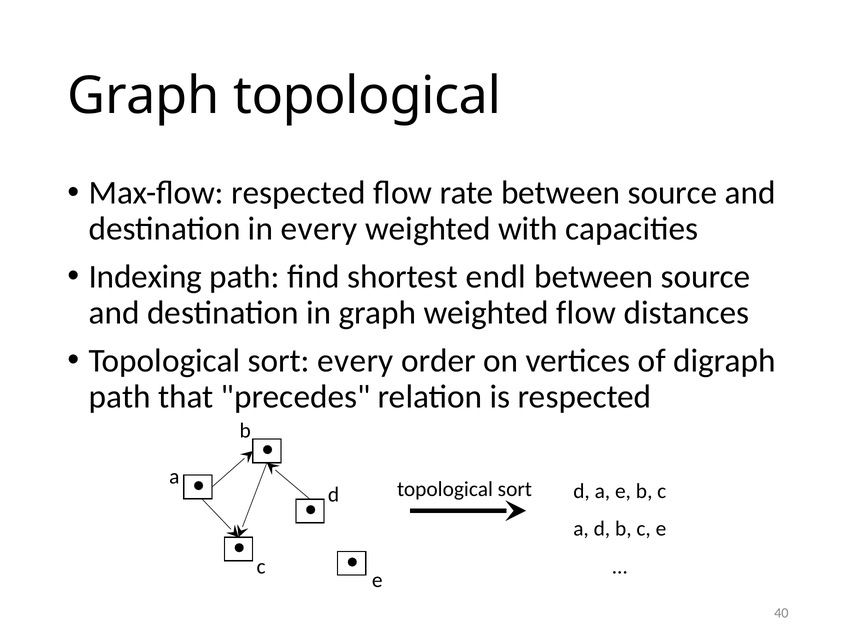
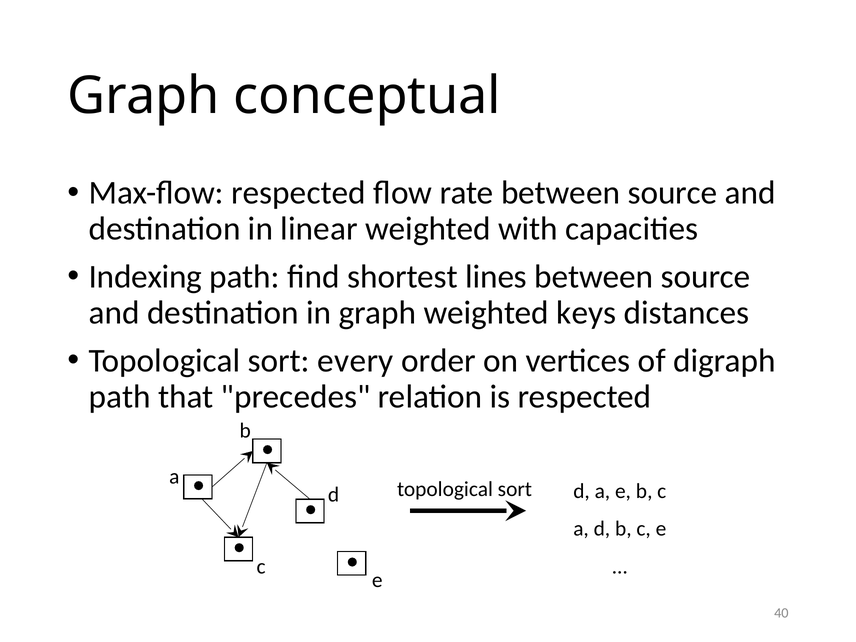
Graph topological: topological -> conceptual
in every: every -> linear
endl: endl -> lines
weighted flow: flow -> keys
